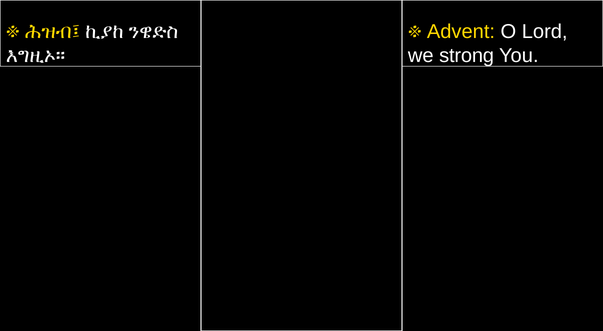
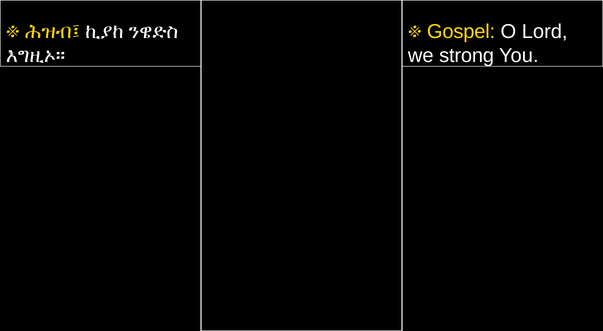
Advent: Advent -> Gospel
